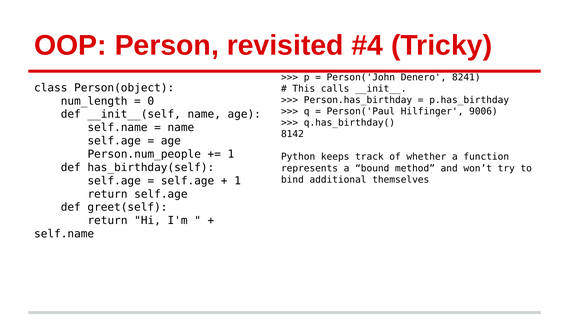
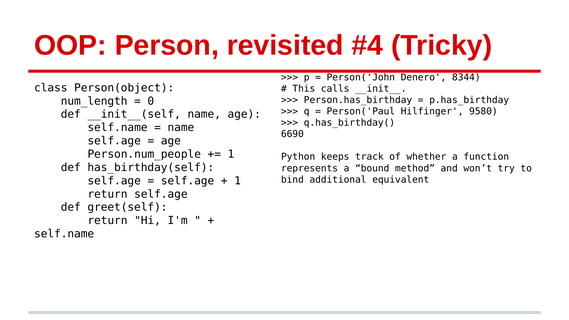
8241: 8241 -> 8344
9006: 9006 -> 9580
8142: 8142 -> 6690
themselves: themselves -> equivalent
